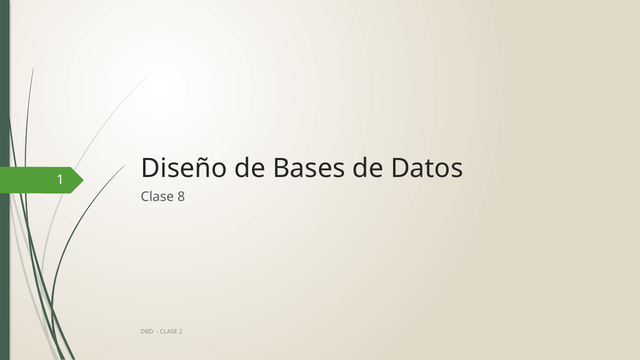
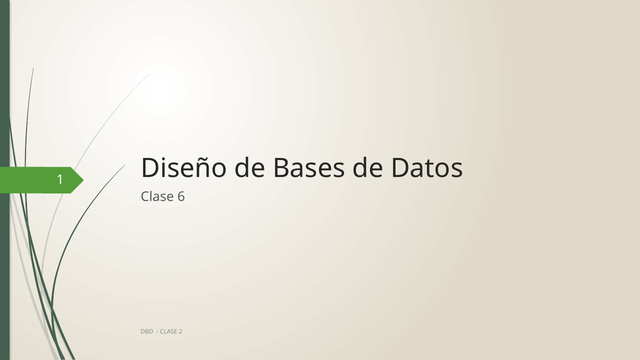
8: 8 -> 6
